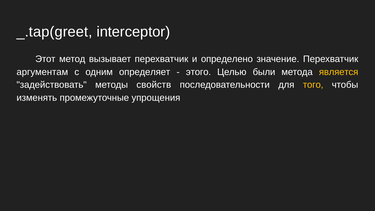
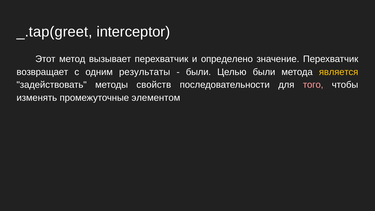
аргументам: аргументам -> возвращает
определяет: определяет -> результаты
этого at (198, 72): этого -> были
того colour: yellow -> pink
упрощения: упрощения -> элементом
